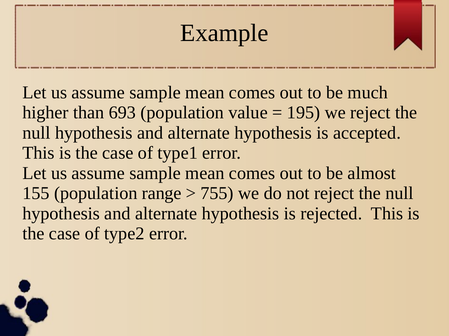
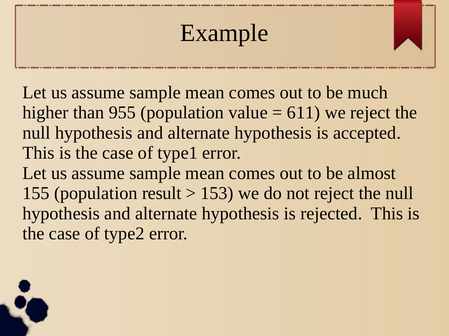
693: 693 -> 955
195: 195 -> 611
range: range -> result
755: 755 -> 153
